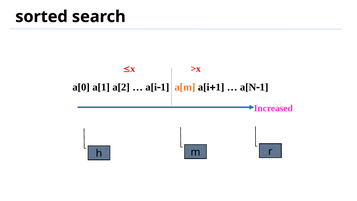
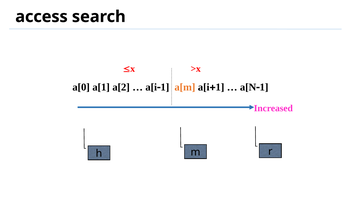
sorted: sorted -> access
